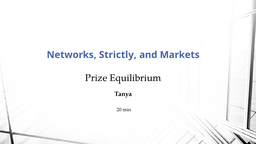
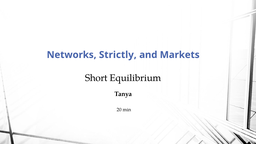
Prize: Prize -> Short
